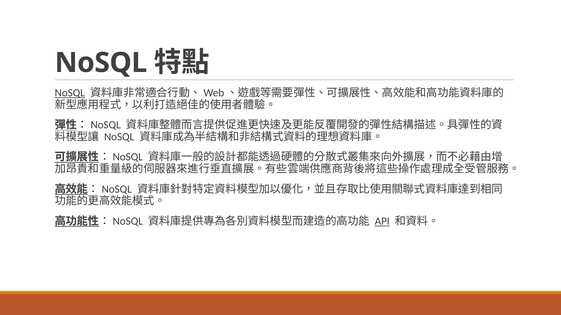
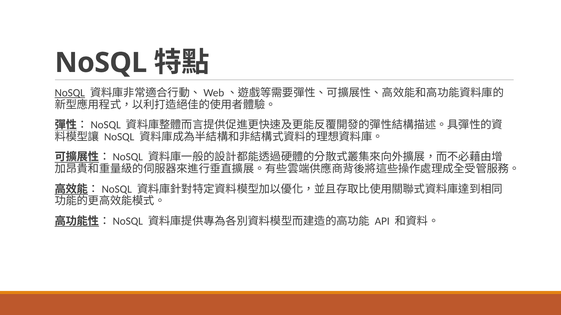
API underline: present -> none
